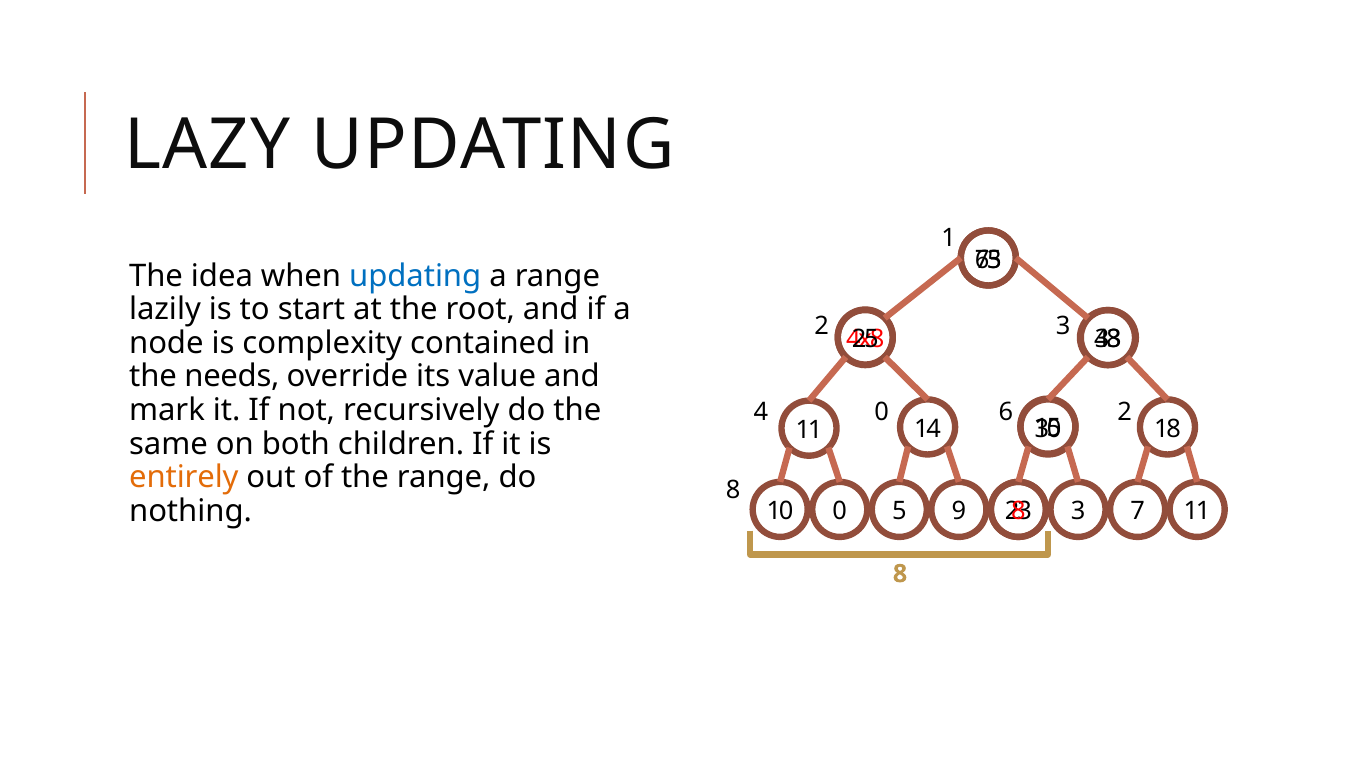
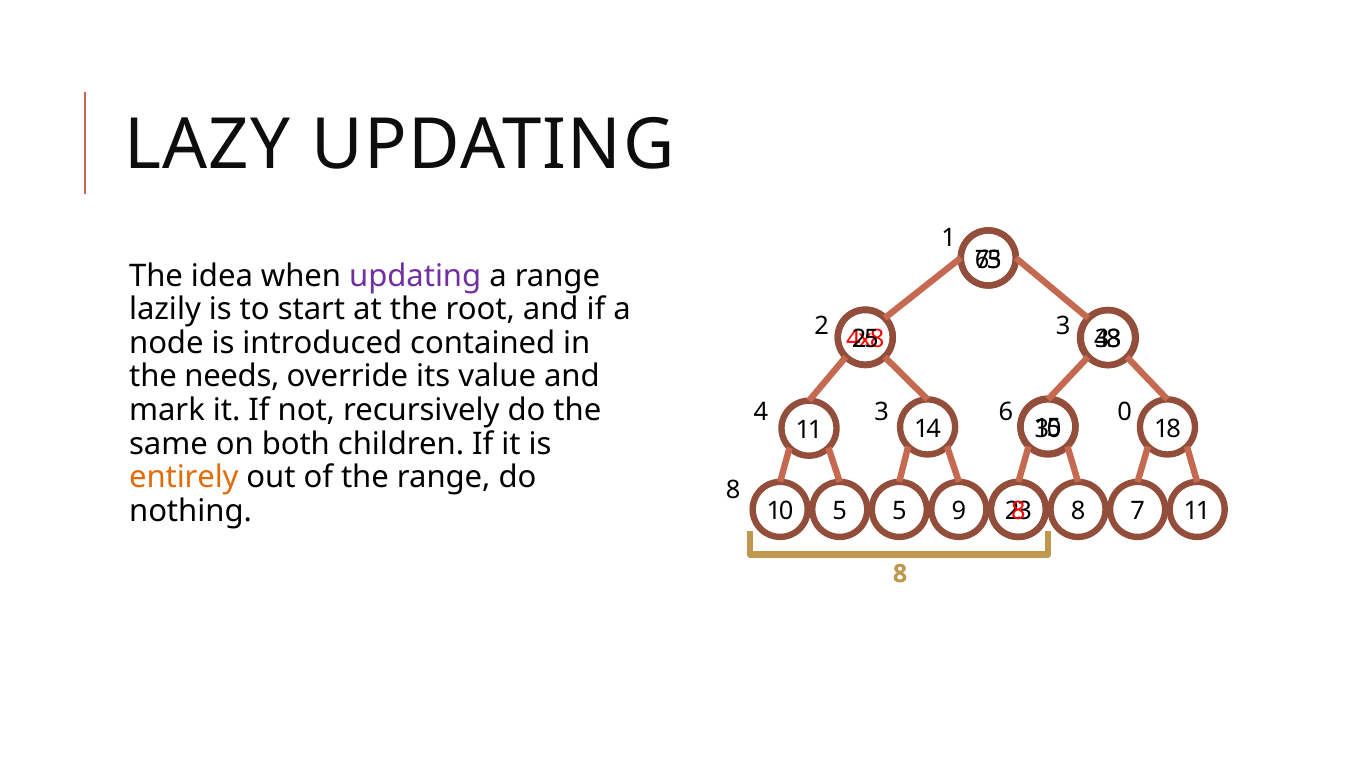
updating at (415, 276) colour: blue -> purple
complexity: complexity -> introduced
4 0: 0 -> 3
6 2: 2 -> 0
10 0: 0 -> 5
9 3: 3 -> 8
